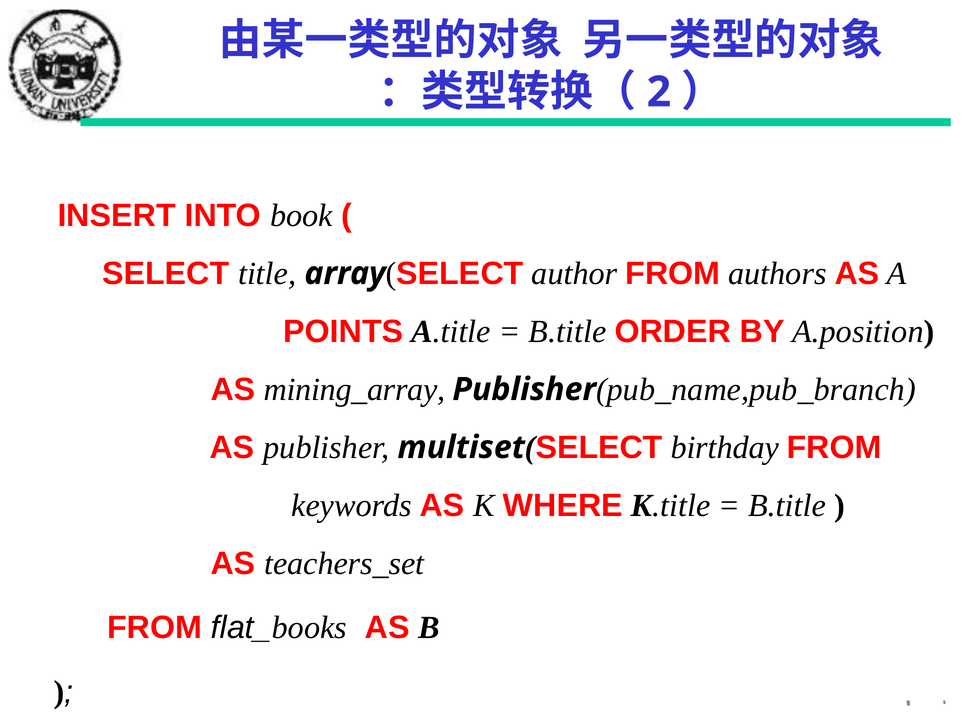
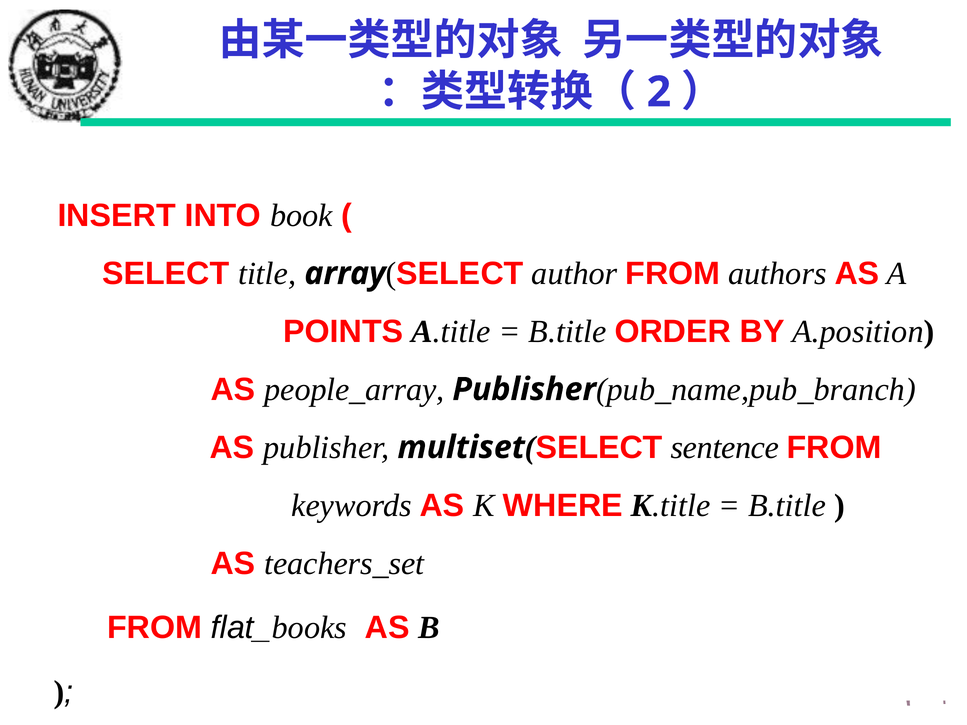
mining_array: mining_array -> people_array
birthday: birthday -> sentence
